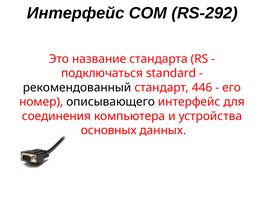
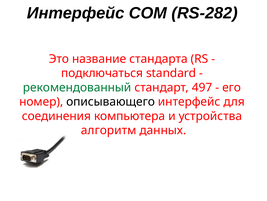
RS-292: RS-292 -> RS-282
рекомендованный colour: black -> green
446: 446 -> 497
основных: основных -> алгоритм
